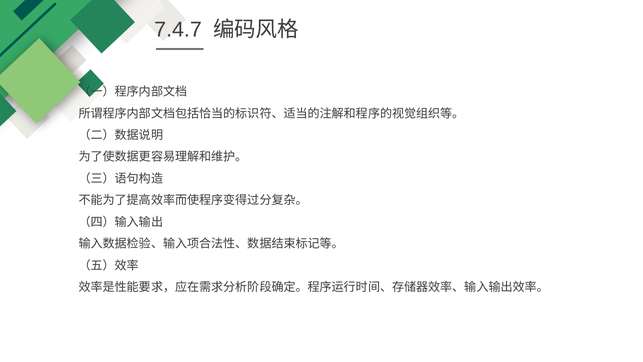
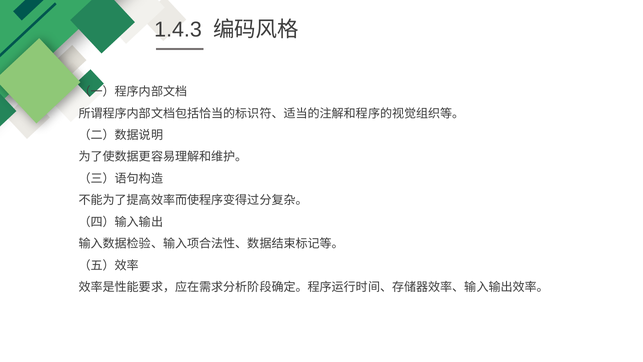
7.4.7: 7.4.7 -> 1.4.3
